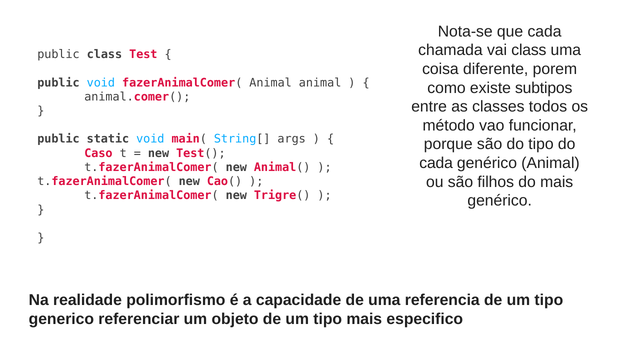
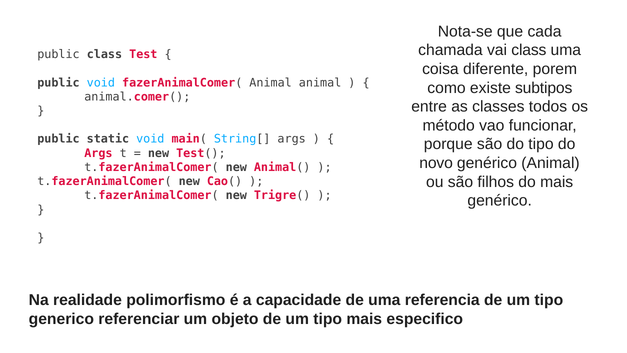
Caso at (98, 153): Caso -> Args
cada at (436, 163): cada -> novo
